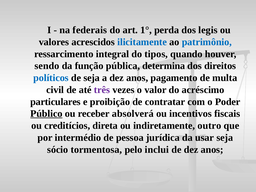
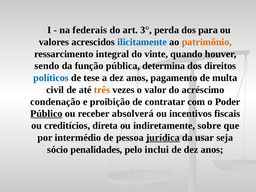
1°: 1° -> 3°
legis: legis -> para
patrimônio colour: blue -> orange
tipos: tipos -> vinte
de seja: seja -> tese
três colour: purple -> orange
particulares: particulares -> condenação
outro: outro -> sobre
jurídica underline: none -> present
tormentosa: tormentosa -> penalidades
